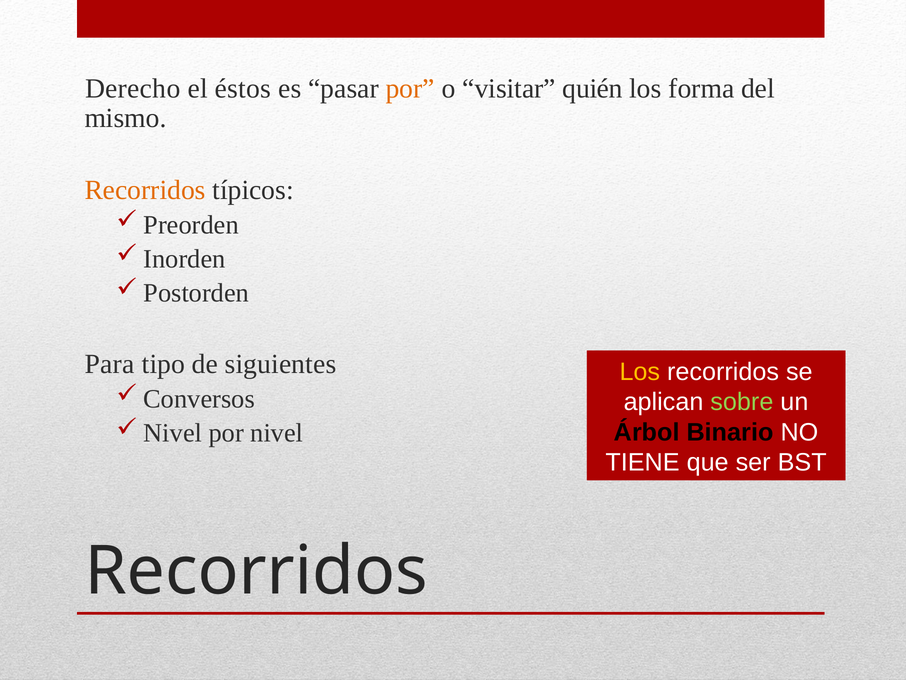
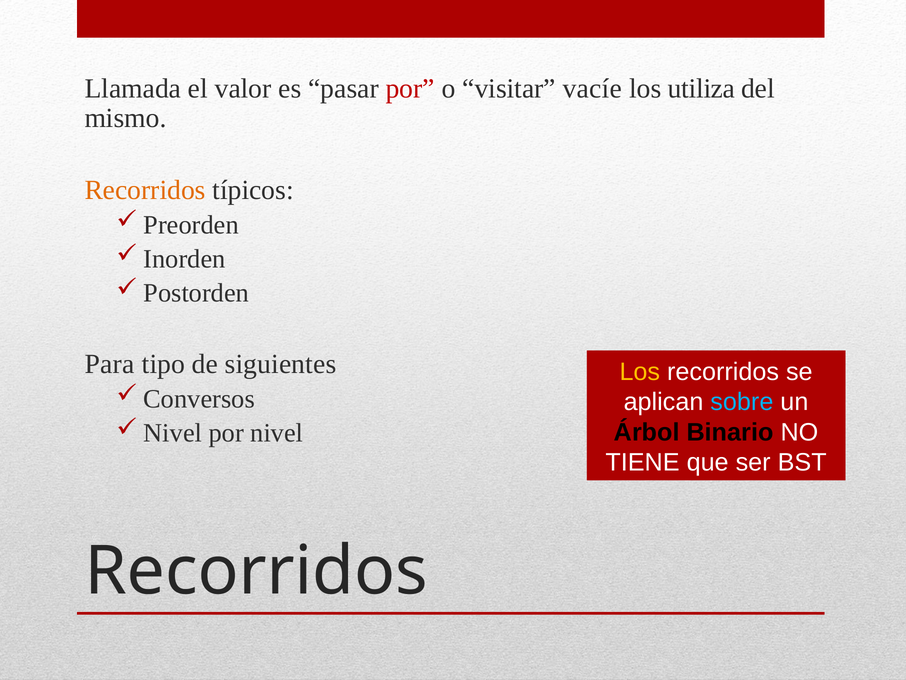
Derecho: Derecho -> Llamada
éstos: éstos -> valor
por at (410, 88) colour: orange -> red
quién: quién -> vacíe
forma: forma -> utiliza
sobre colour: light green -> light blue
